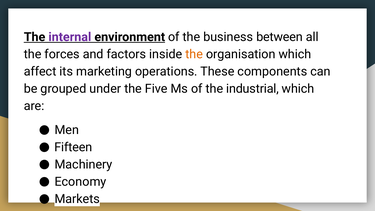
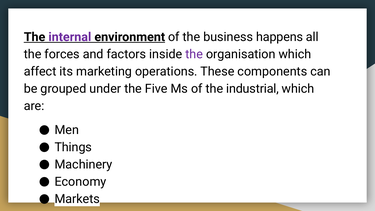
between: between -> happens
the at (194, 54) colour: orange -> purple
Fifteen: Fifteen -> Things
